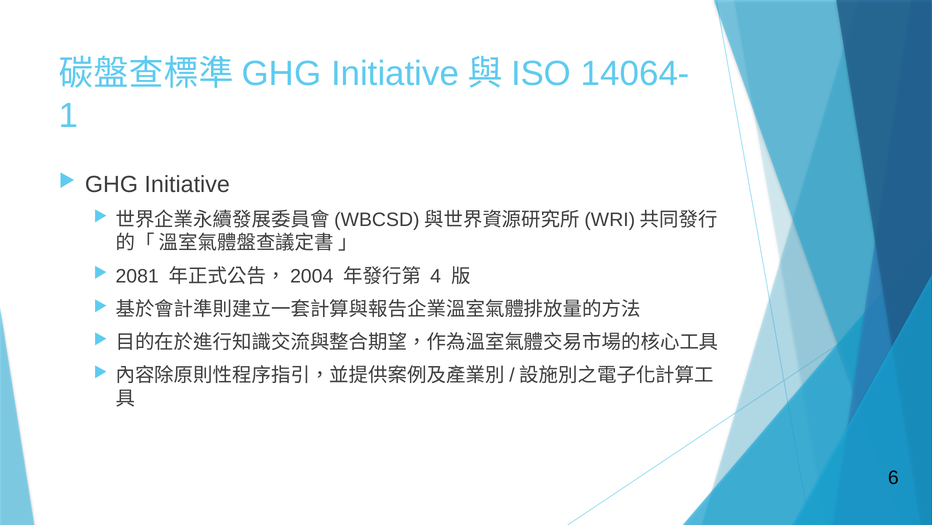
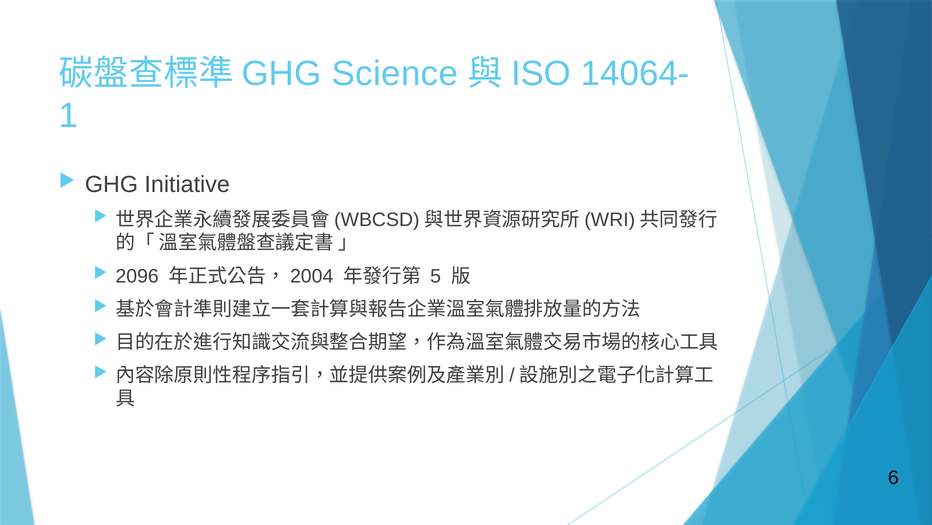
Initiative at (395, 74): Initiative -> Science
2081: 2081 -> 2096
4: 4 -> 5
